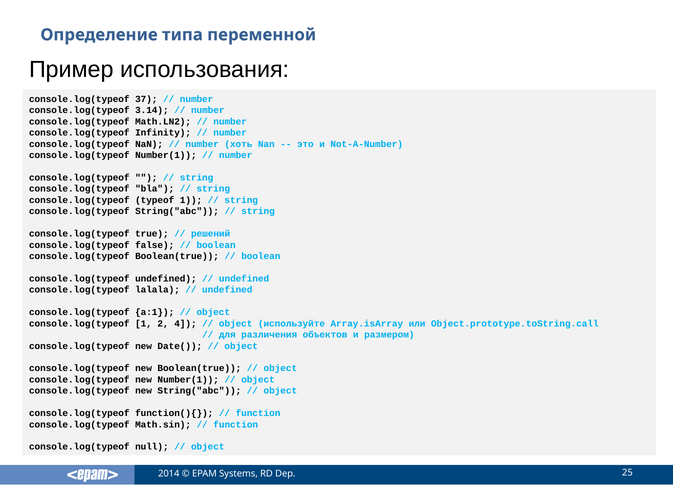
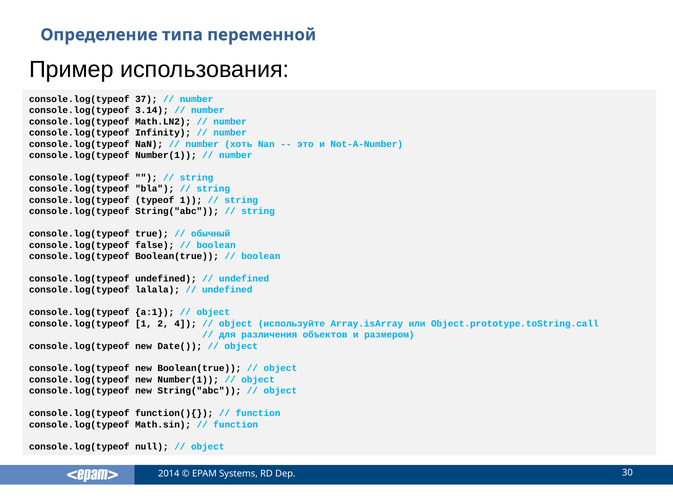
решений: решений -> обычный
25: 25 -> 30
